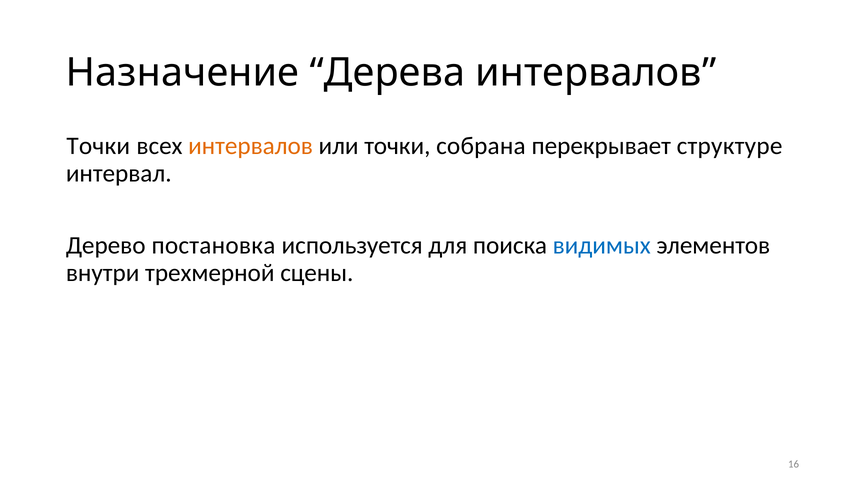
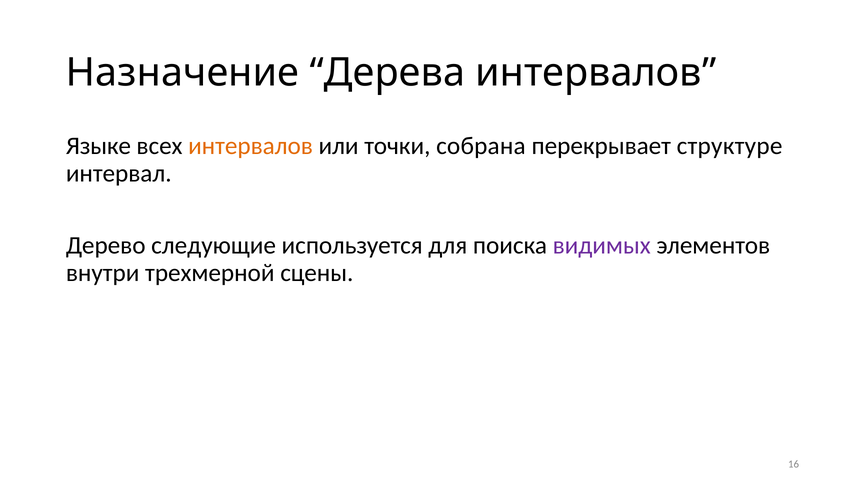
Точки at (98, 146): Точки -> Языке
постановка: постановка -> следующие
видимых colour: blue -> purple
